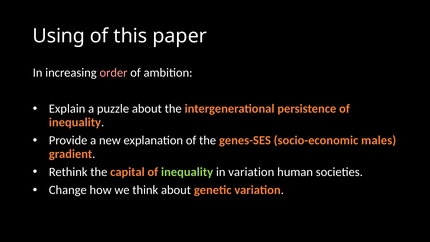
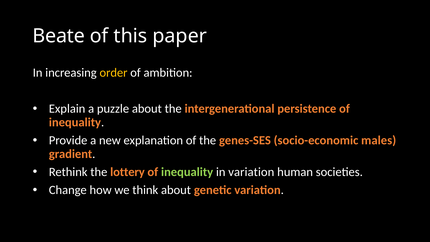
Using: Using -> Beate
order colour: pink -> yellow
capital: capital -> lottery
